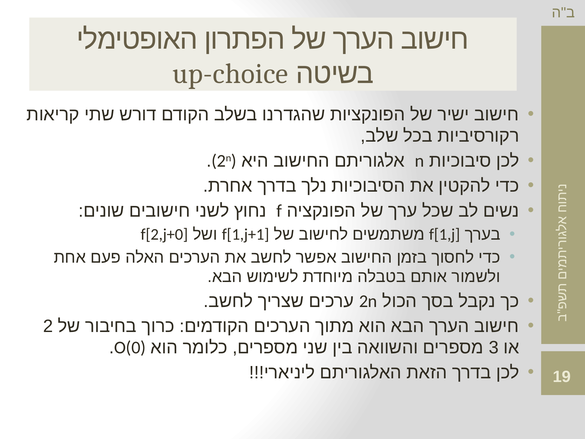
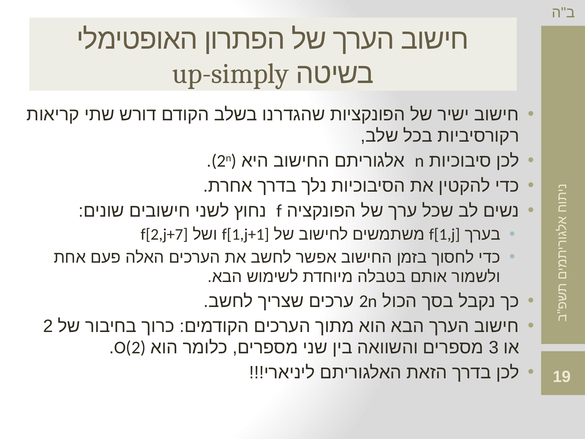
up-choice: up-choice -> up-simply
f[2,j+0: f[2,j+0 -> f[2,j+7
O(0: O(0 -> O(2
